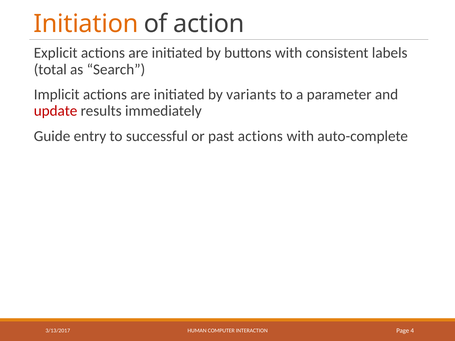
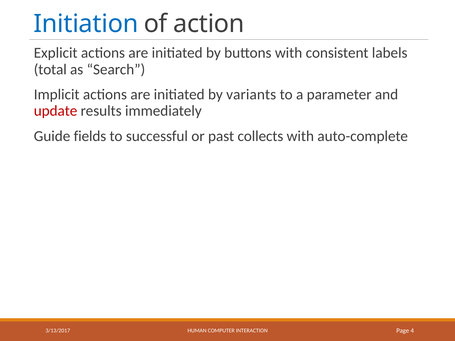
Initiation colour: orange -> blue
entry: entry -> fields
past actions: actions -> collects
